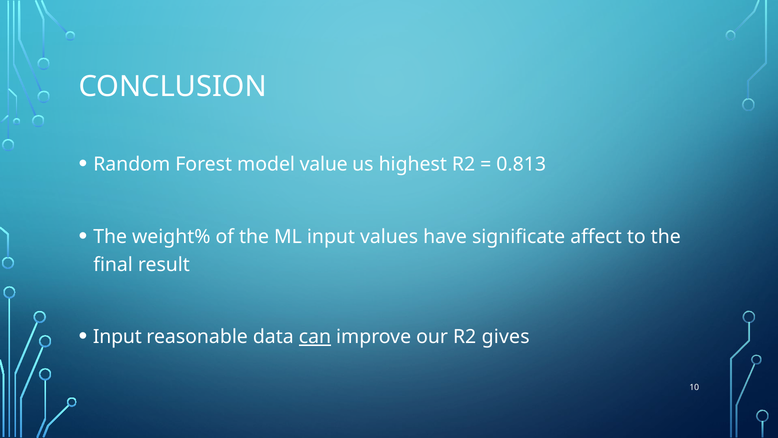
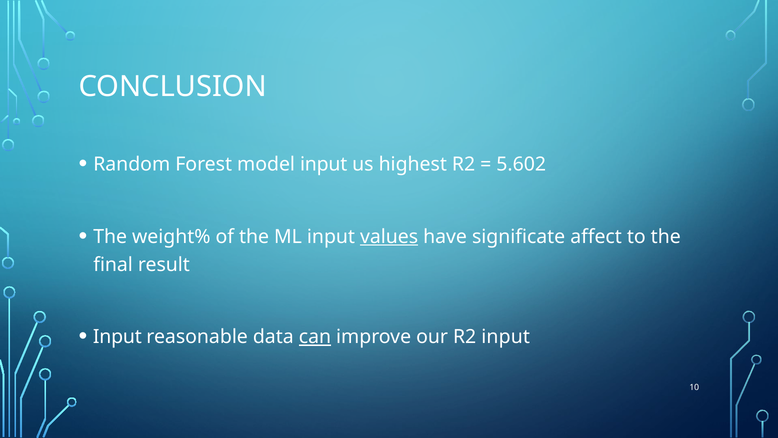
model value: value -> input
0.813: 0.813 -> 5.602
values underline: none -> present
R2 gives: gives -> input
